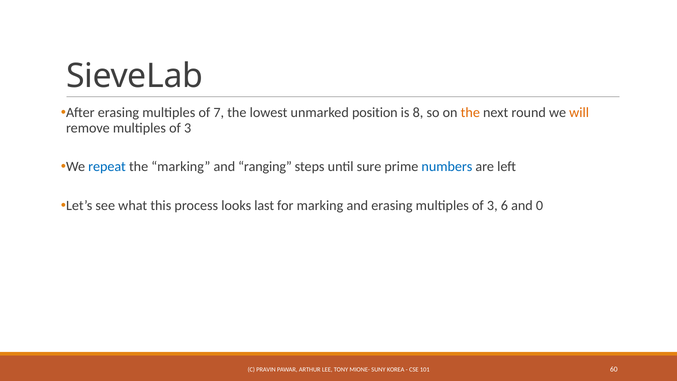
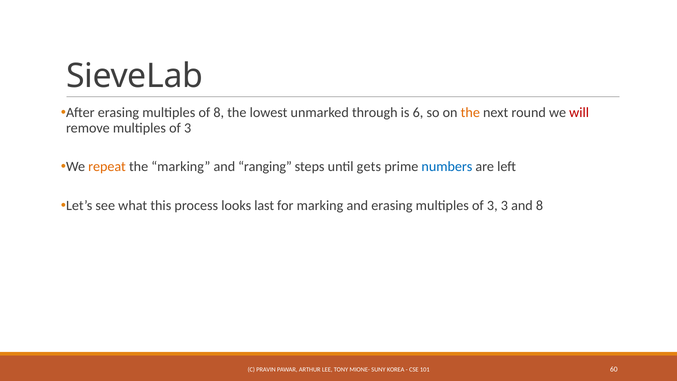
of 7: 7 -> 8
position: position -> through
8: 8 -> 6
will colour: orange -> red
repeat colour: blue -> orange
sure: sure -> gets
3 6: 6 -> 3
and 0: 0 -> 8
